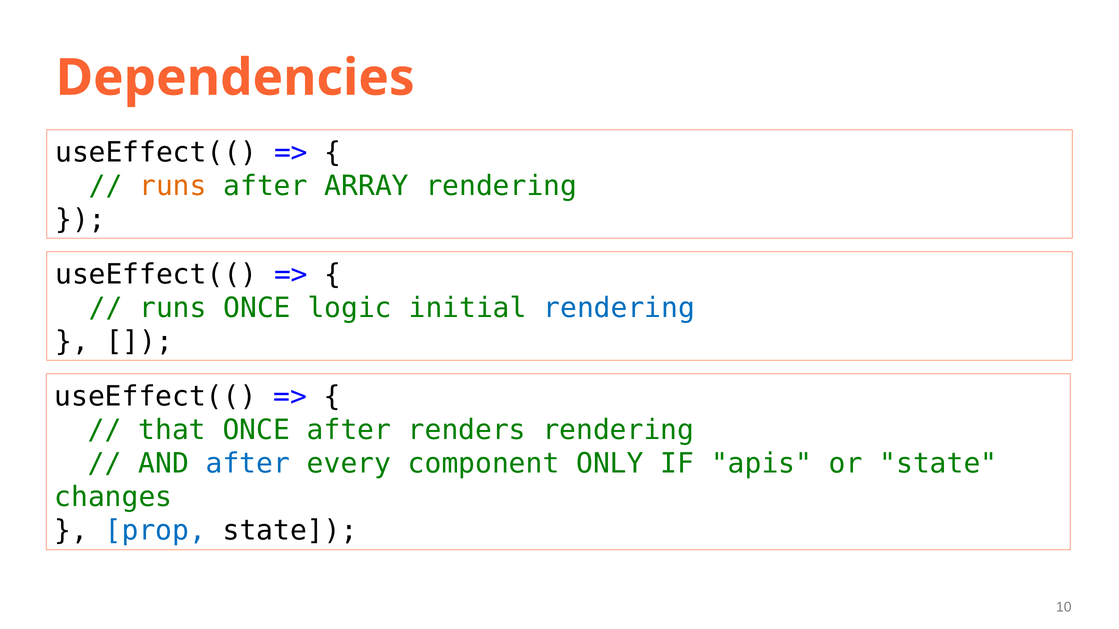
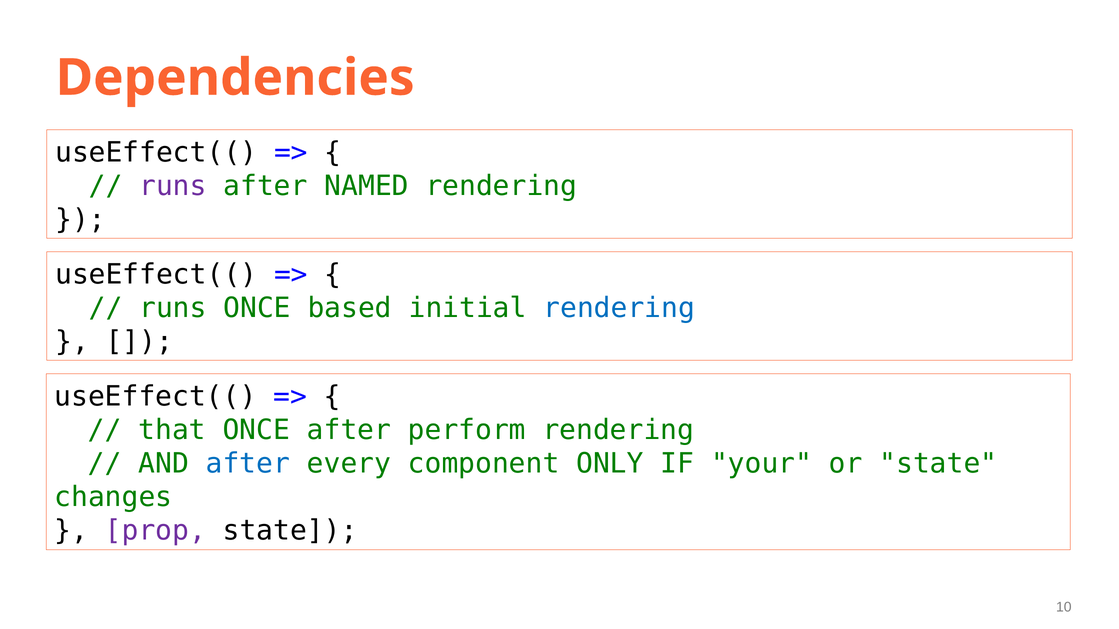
runs at (173, 186) colour: orange -> purple
ARRAY: ARRAY -> NAMED
logic: logic -> based
renders: renders -> perform
apis: apis -> your
prop colour: blue -> purple
